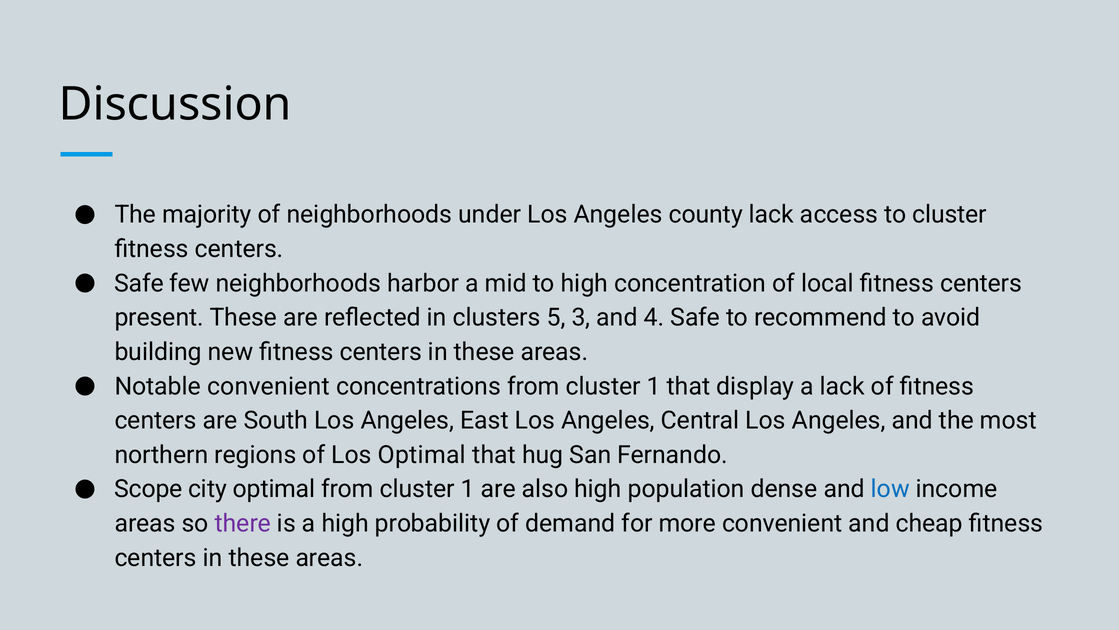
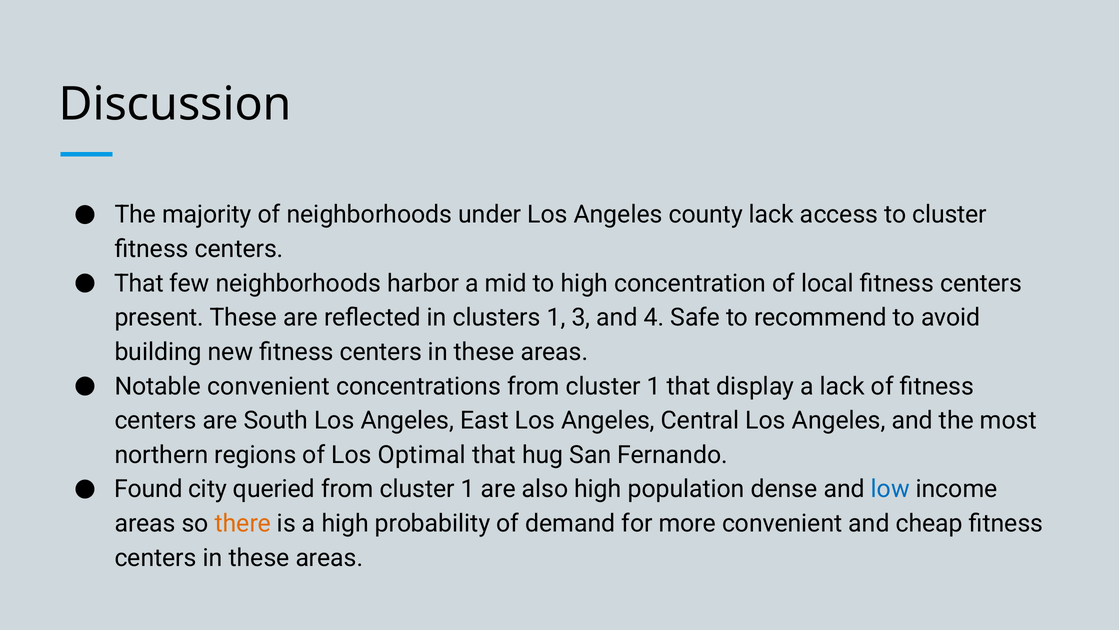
Safe at (139, 283): Safe -> That
clusters 5: 5 -> 1
Scope: Scope -> Found
city optimal: optimal -> queried
there colour: purple -> orange
